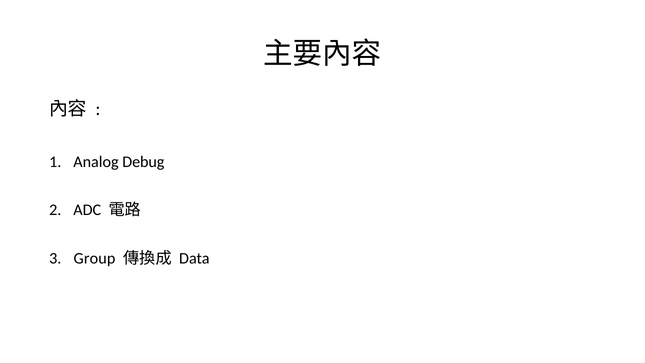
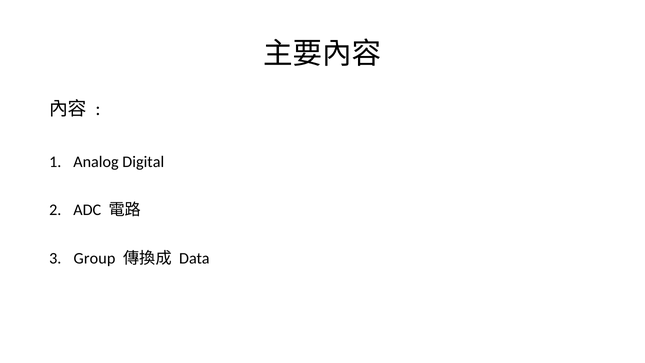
Debug: Debug -> Digital
